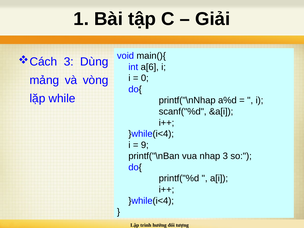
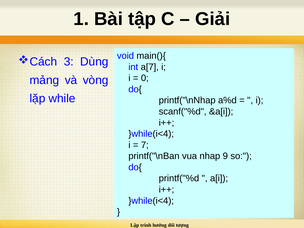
a[6: a[6 -> a[7
9: 9 -> 7
nhap 3: 3 -> 9
